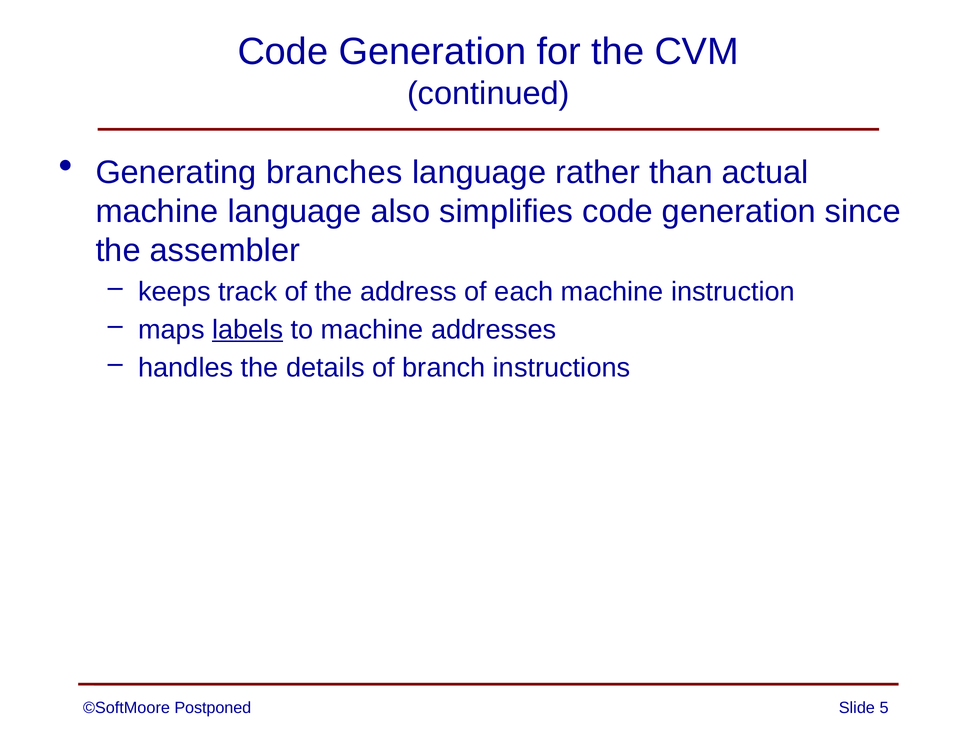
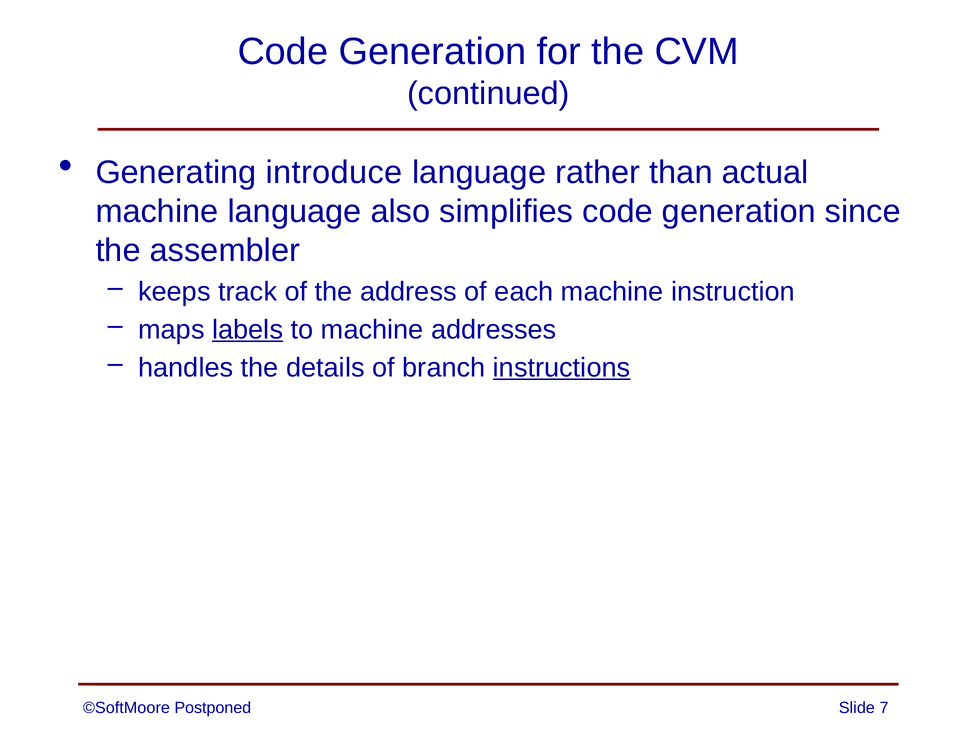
branches: branches -> introduce
instructions underline: none -> present
5: 5 -> 7
